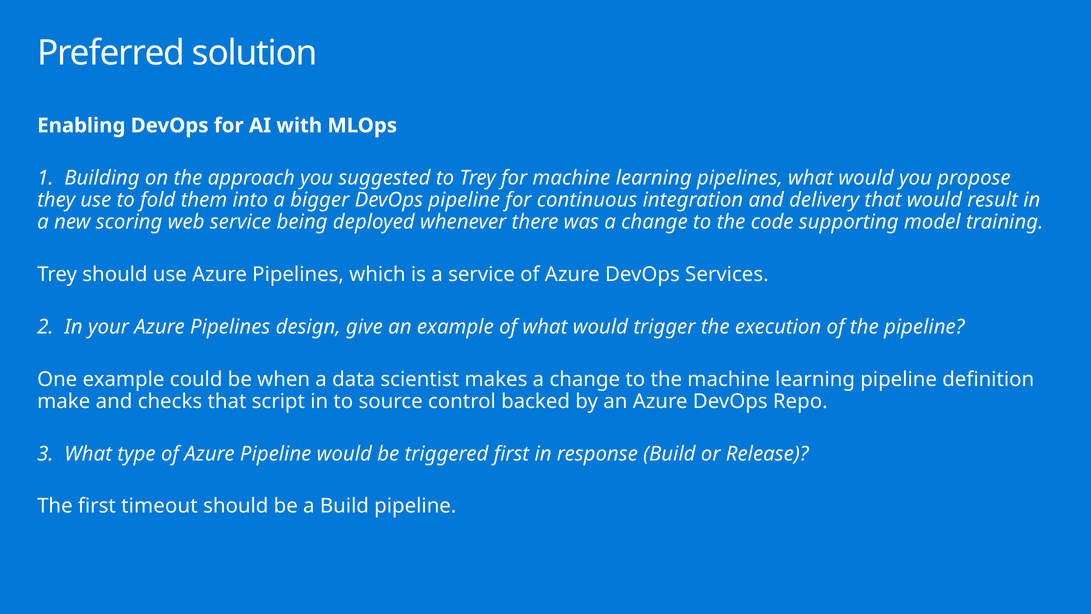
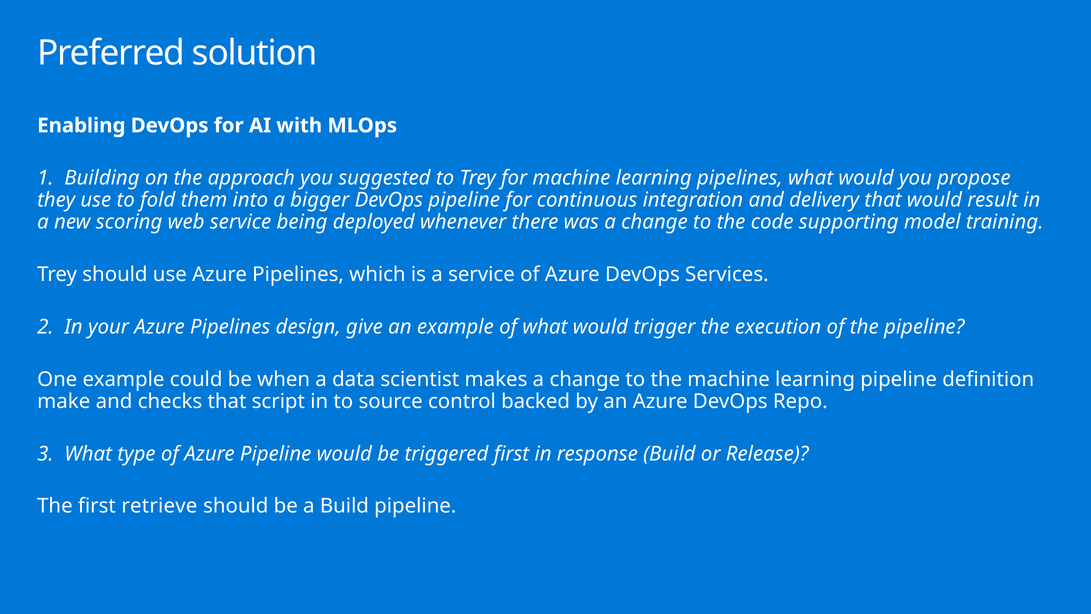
timeout: timeout -> retrieve
